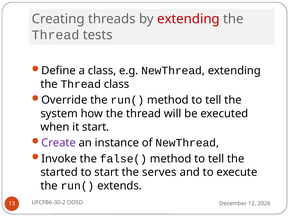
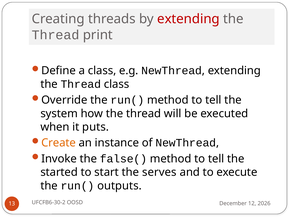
tests: tests -> print
it start: start -> puts
Create colour: purple -> orange
extends: extends -> outputs
